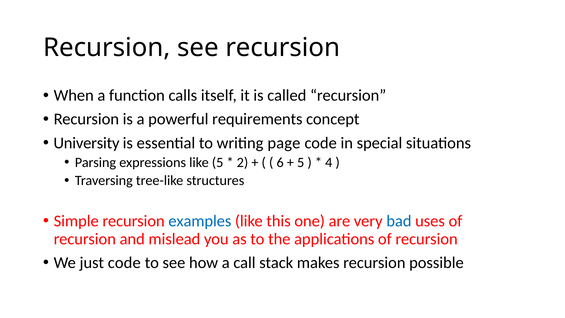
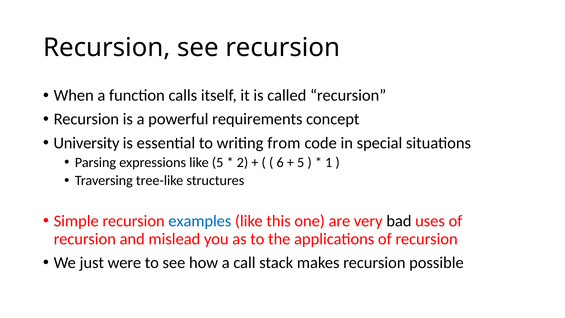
page: page -> from
4: 4 -> 1
bad colour: blue -> black
just code: code -> were
